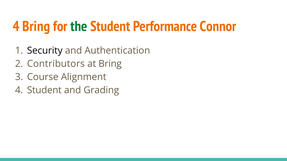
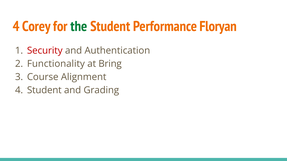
4 Bring: Bring -> Corey
Connor: Connor -> Floryan
Security colour: black -> red
Contributors: Contributors -> Functionality
